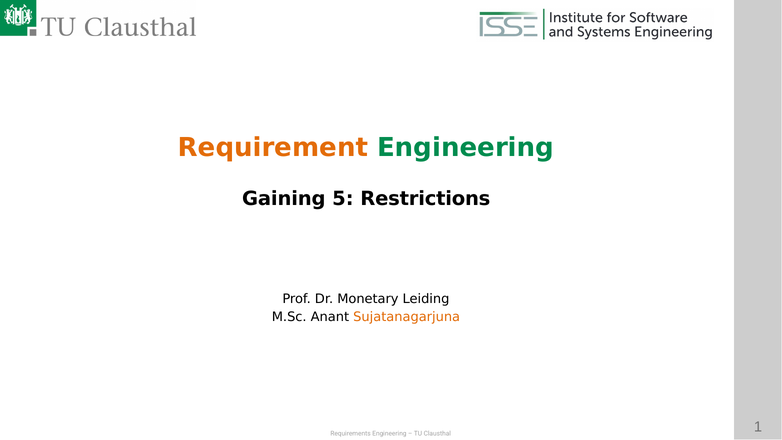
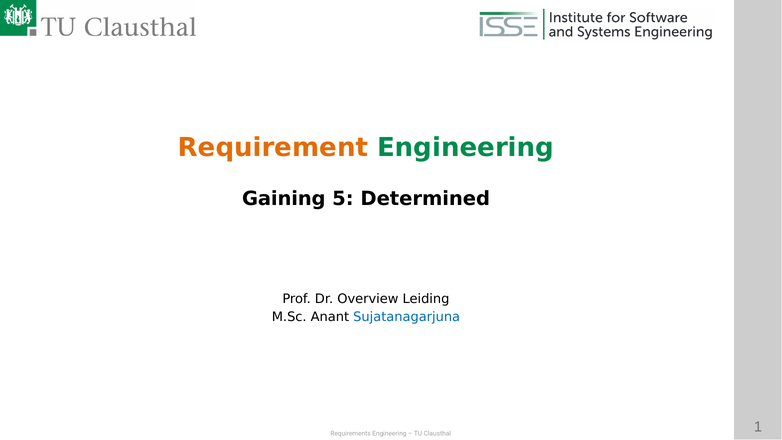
Restrictions: Restrictions -> Determined
Monetary: Monetary -> Overview
Sujatanagarjuna colour: orange -> blue
